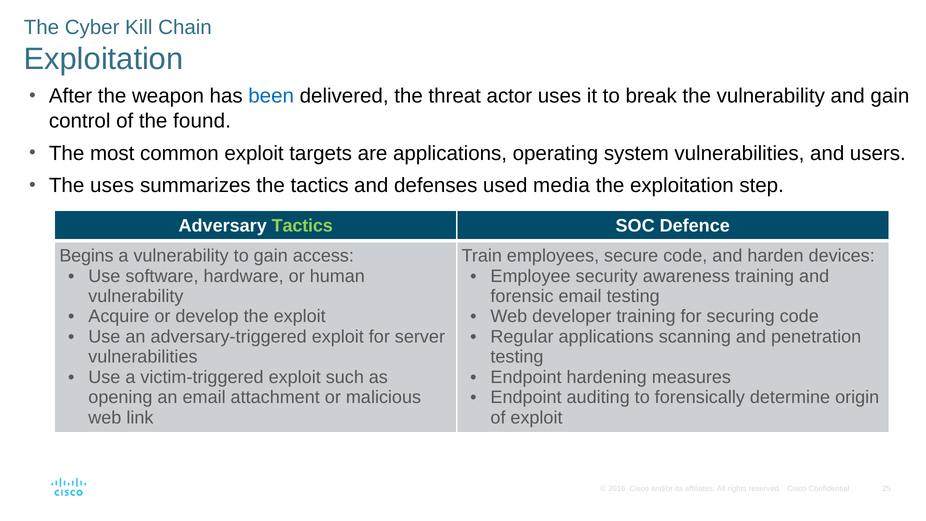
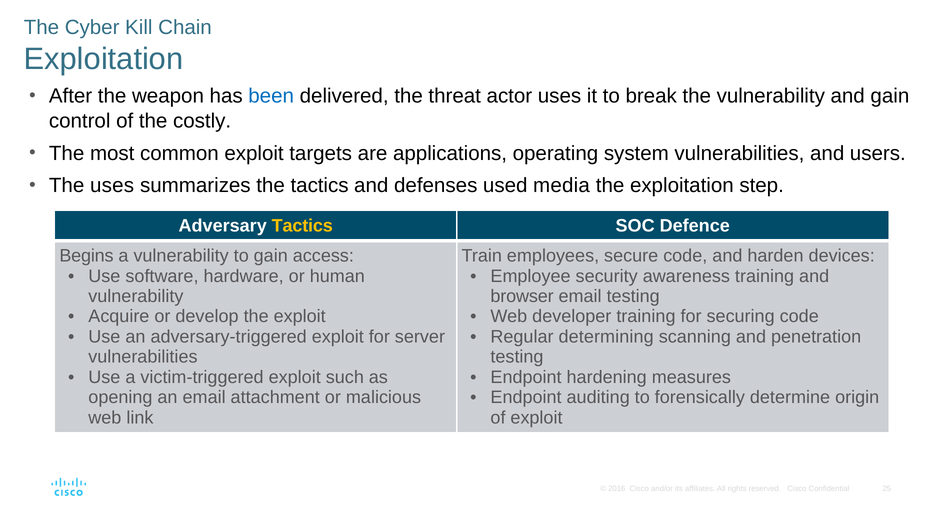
found: found -> costly
Tactics at (302, 226) colour: light green -> yellow
forensic: forensic -> browser
Regular applications: applications -> determining
